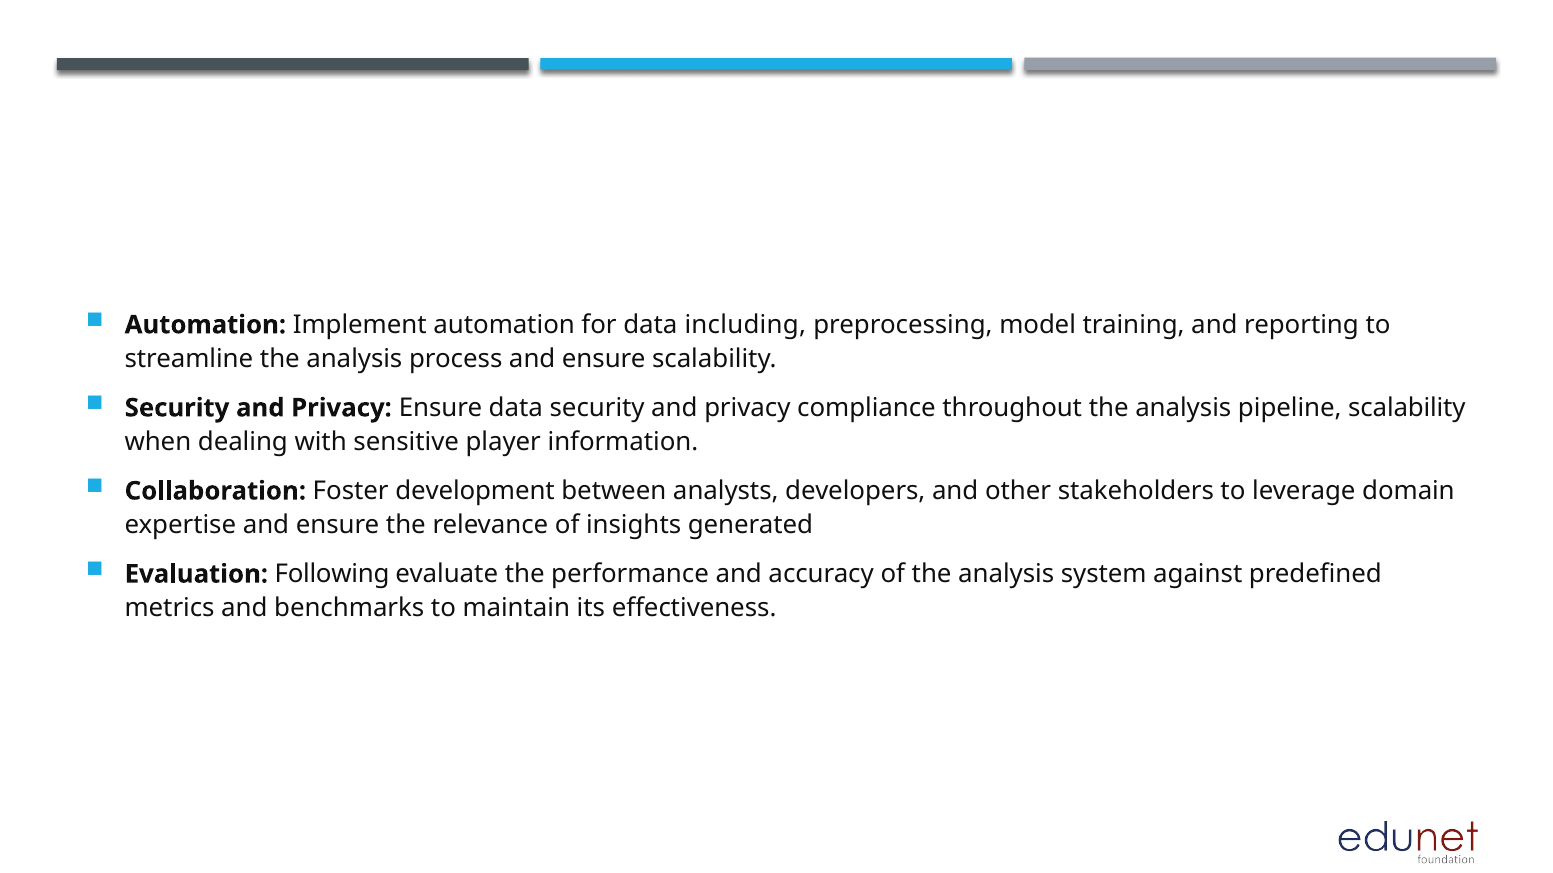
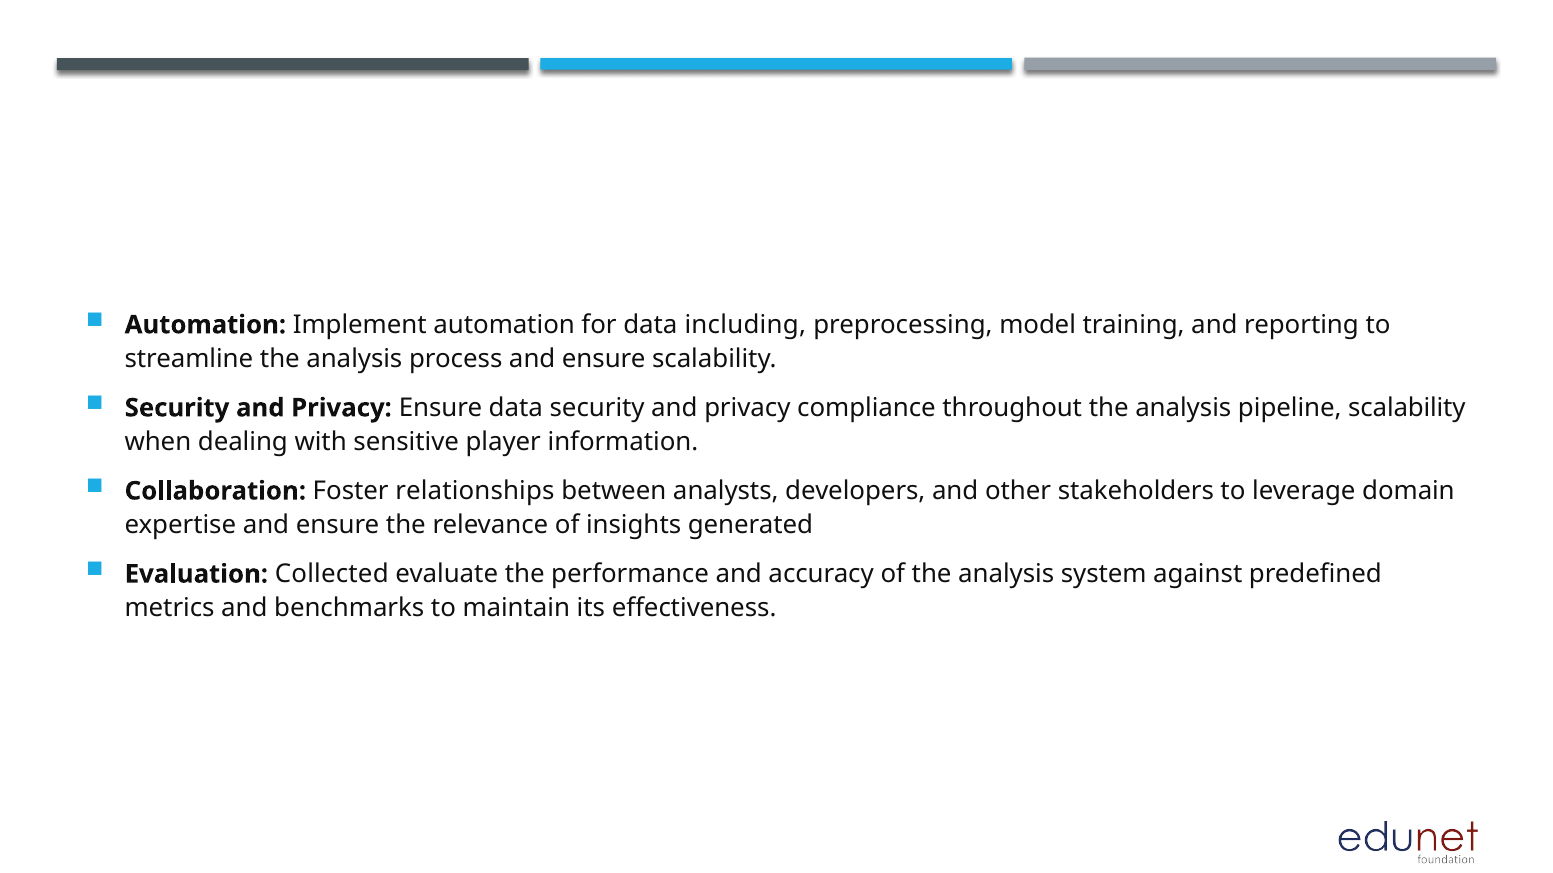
development: development -> relationships
Following: Following -> Collected
